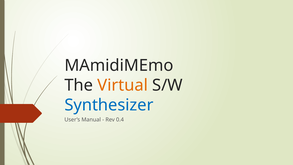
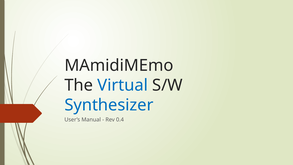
Virtual colour: orange -> blue
